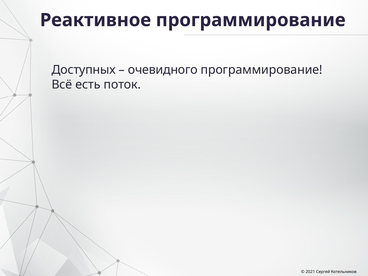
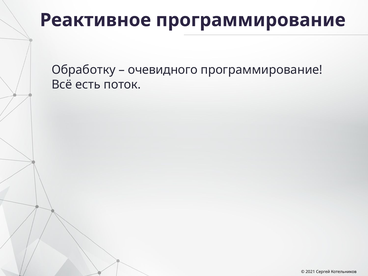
Доступных: Доступных -> Обработку
